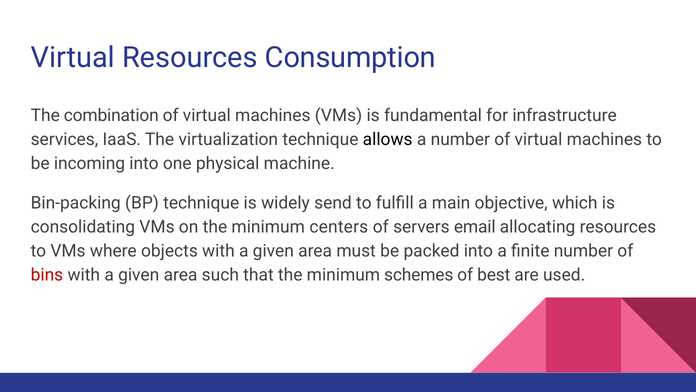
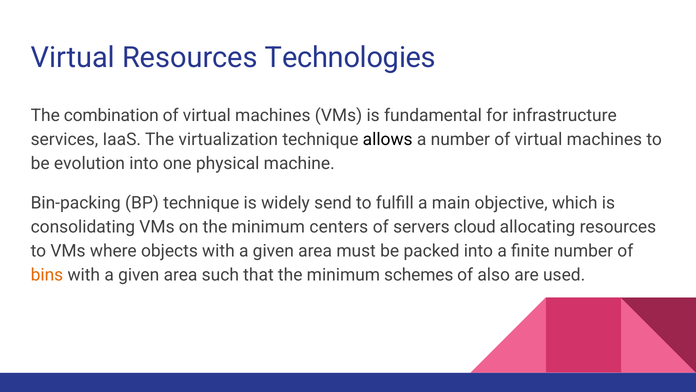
Consumption: Consumption -> Technologies
incoming: incoming -> evolution
email: email -> cloud
bins colour: red -> orange
best: best -> also
